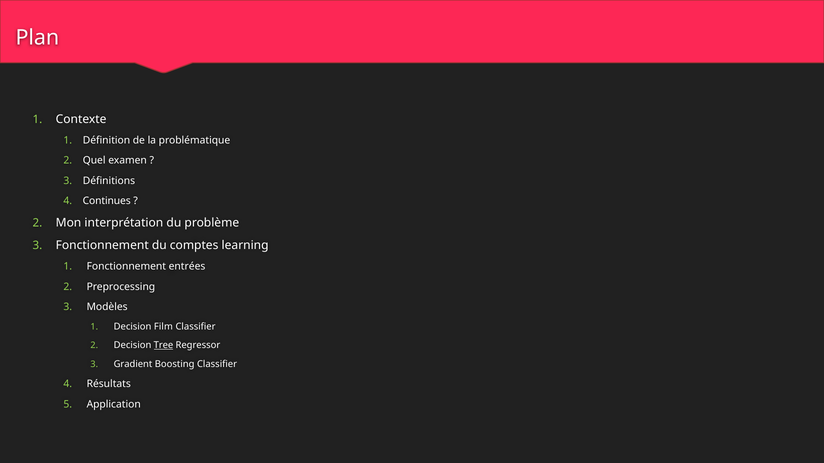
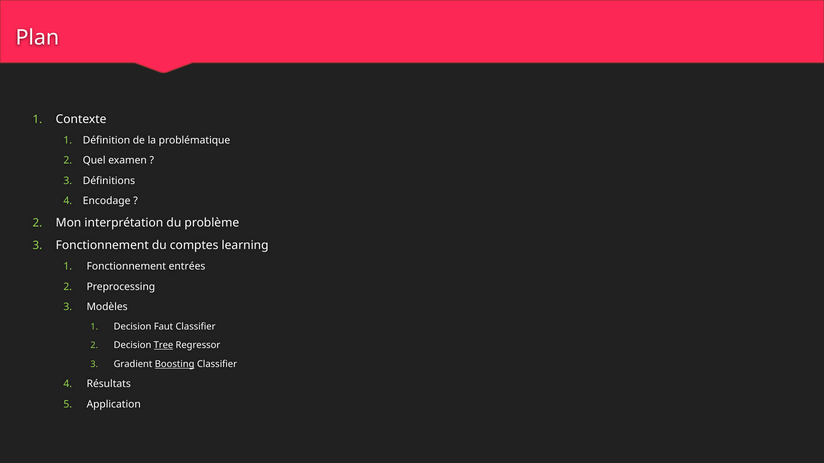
Continues: Continues -> Encodage
Film: Film -> Faut
Boosting underline: none -> present
